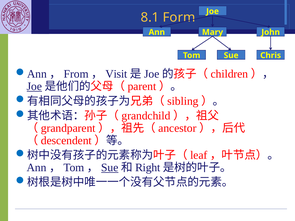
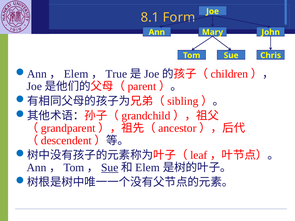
From at (76, 74): From -> Elem
Visit: Visit -> True
Joe at (34, 86) underline: present -> none
Right at (148, 168): Right -> Elem
